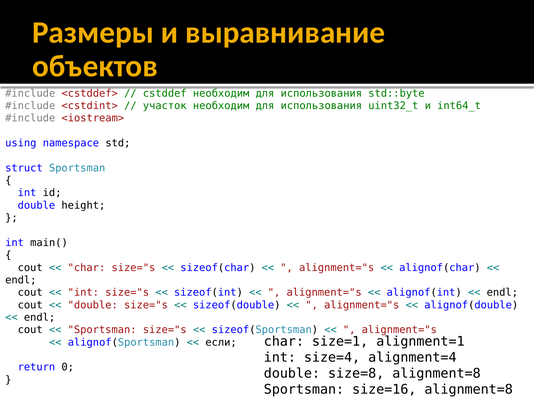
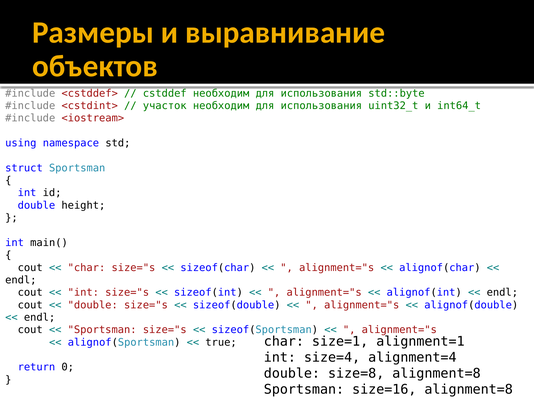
если: если -> true
